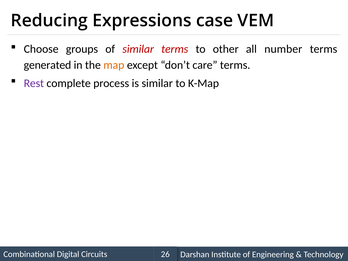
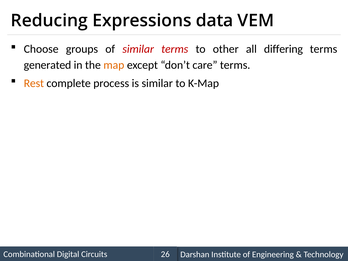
case: case -> data
number: number -> differing
Rest colour: purple -> orange
